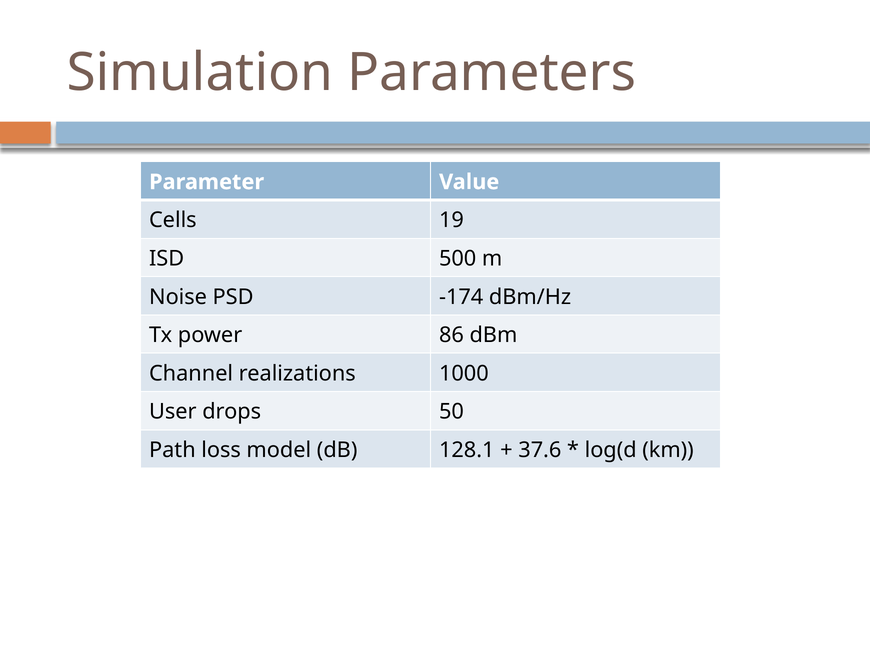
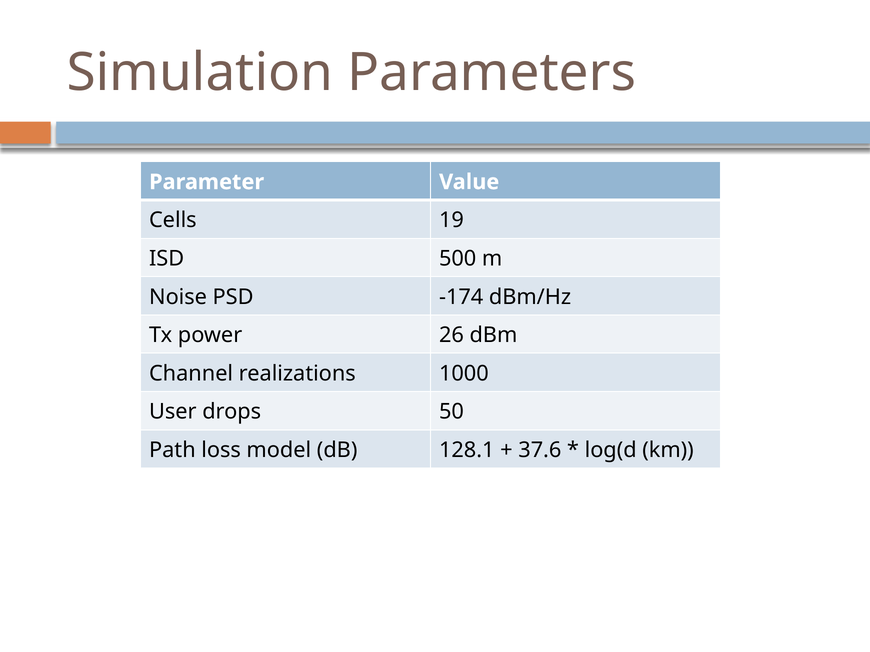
86: 86 -> 26
